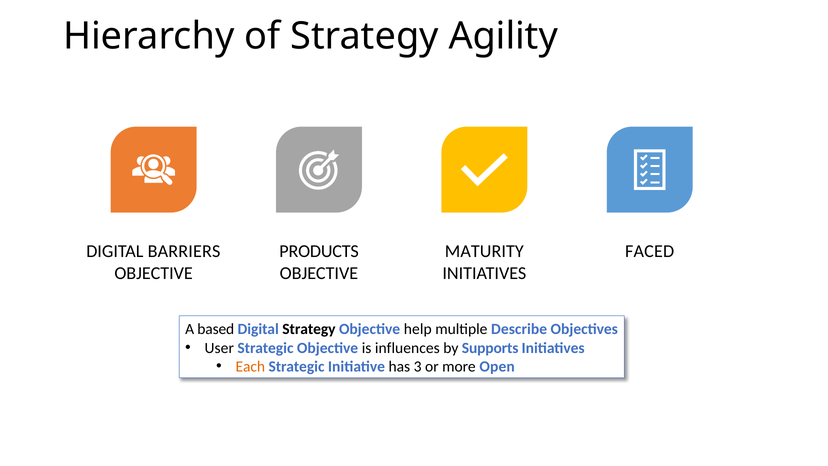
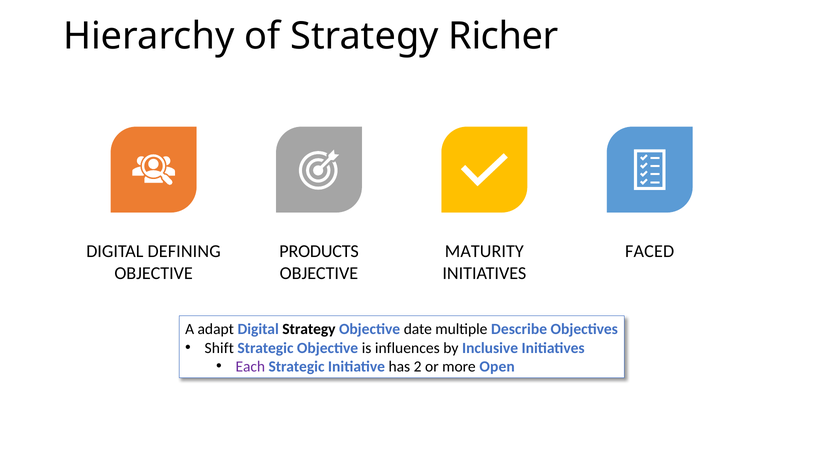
Agility: Agility -> Richer
BARRIERS: BARRIERS -> DEFINING
based: based -> adapt
help: help -> date
User: User -> Shift
Supports: Supports -> Inclusive
Each colour: orange -> purple
3: 3 -> 2
